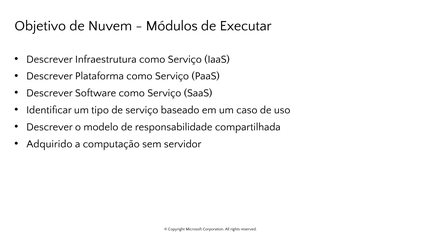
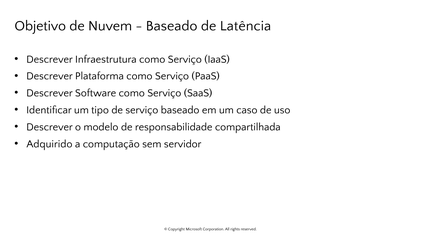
Módulos at (172, 26): Módulos -> Baseado
Executar: Executar -> Latência
